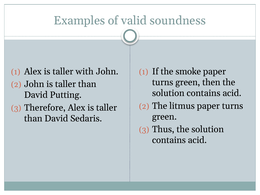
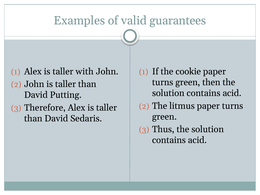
soundness: soundness -> guarantees
smoke: smoke -> cookie
